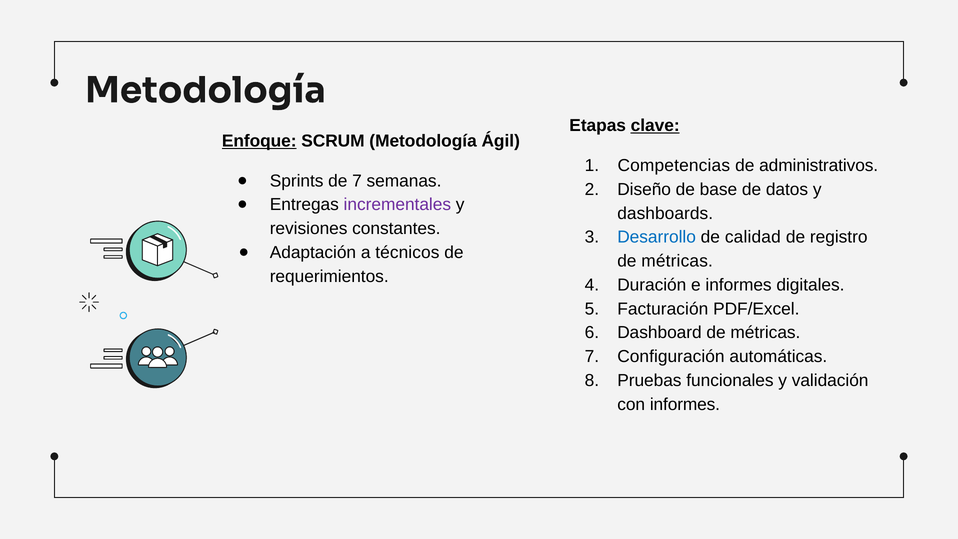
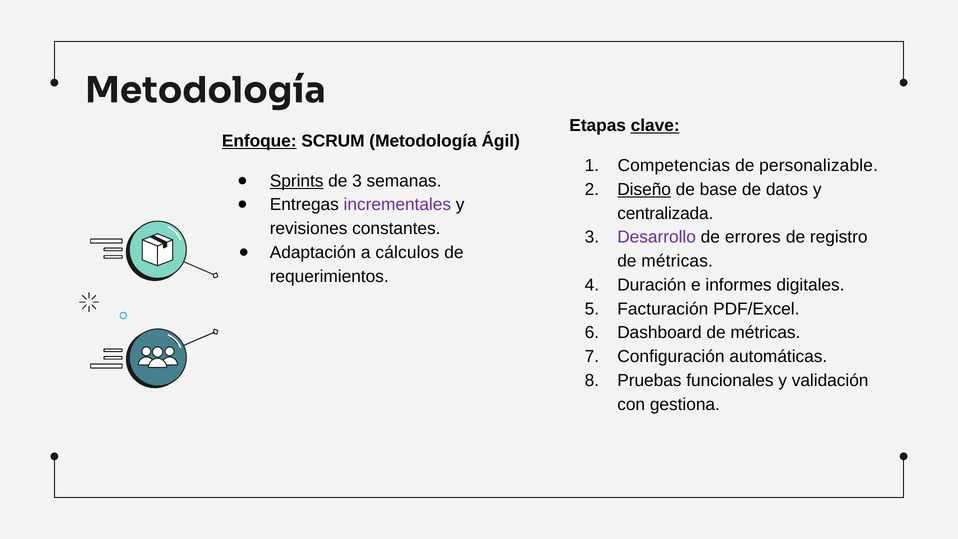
administrativos: administrativos -> personalizable
Sprints underline: none -> present
de 7: 7 -> 3
Diseño underline: none -> present
dashboards: dashboards -> centralizada
Desarrollo colour: blue -> purple
calidad: calidad -> errores
técnicos: técnicos -> cálculos
con informes: informes -> gestiona
